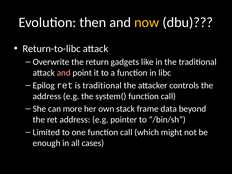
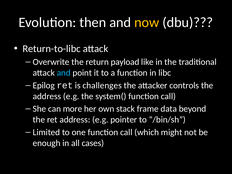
gadgets: gadgets -> payload
and at (64, 73) colour: pink -> light blue
is traditional: traditional -> challenges
